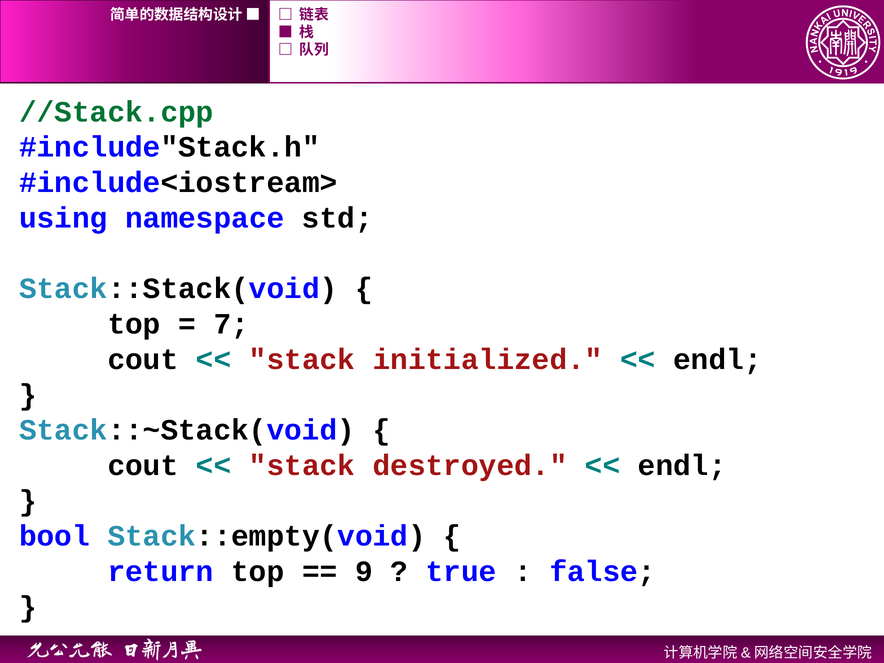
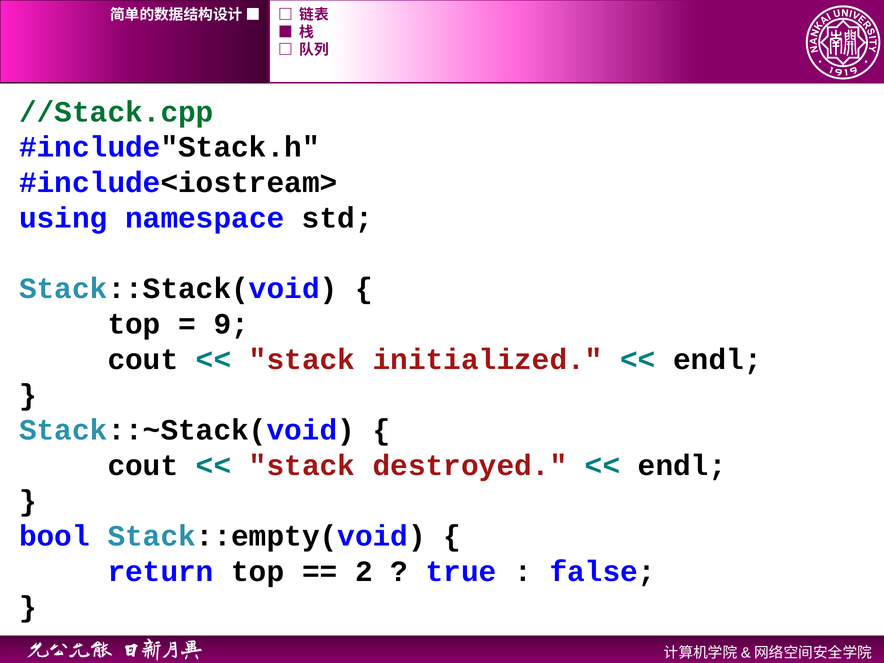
7: 7 -> 9
9: 9 -> 2
